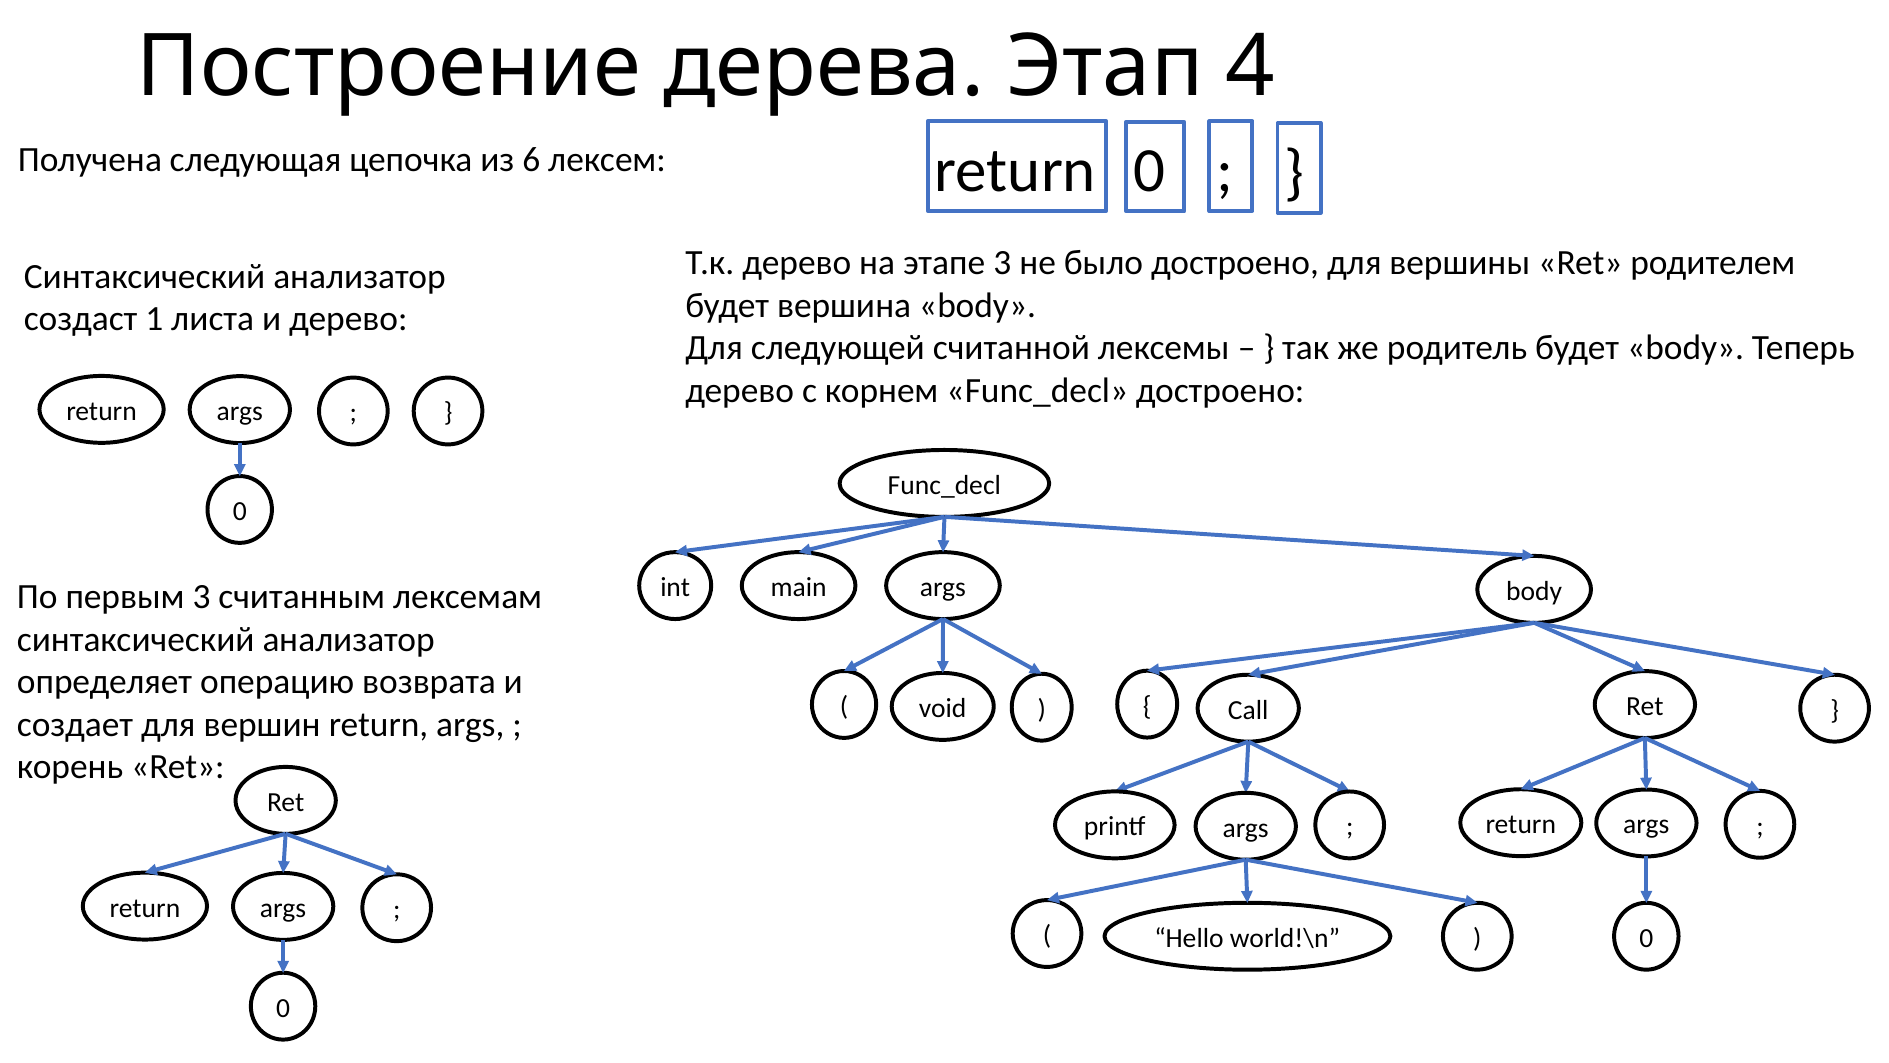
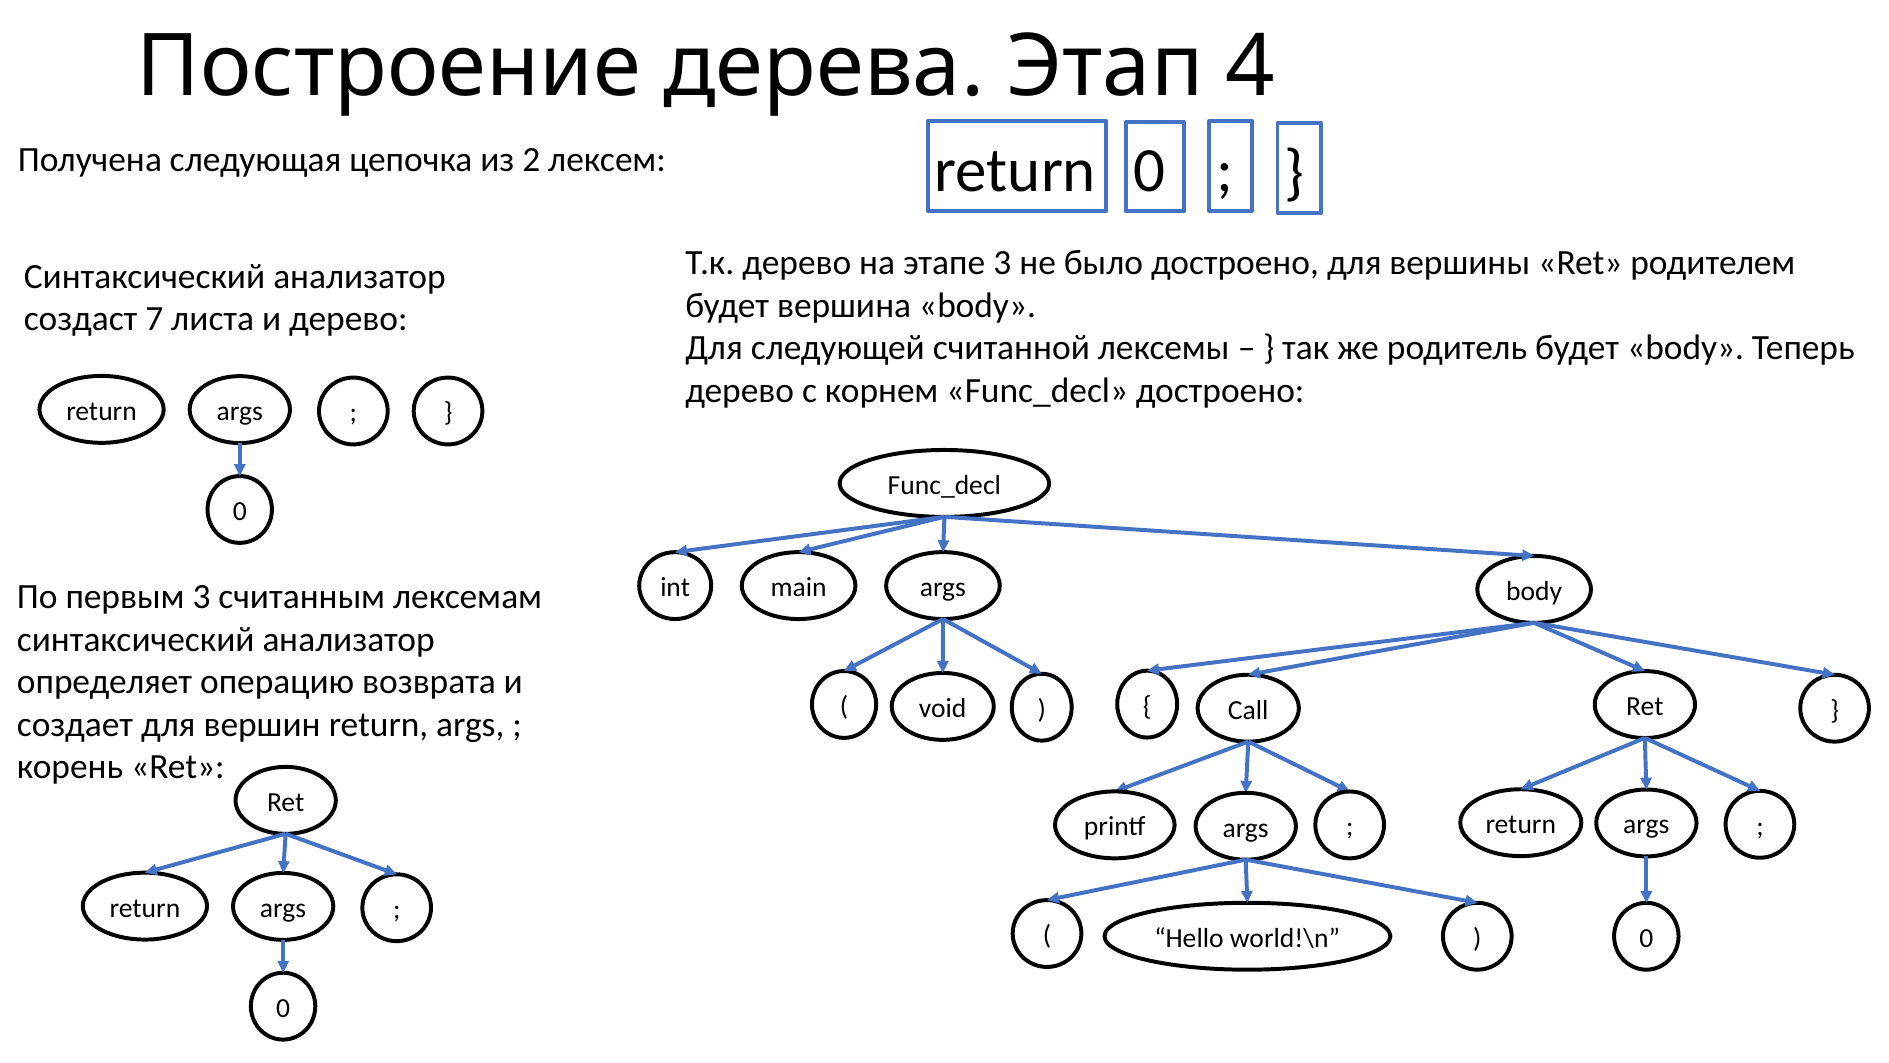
6: 6 -> 2
1: 1 -> 7
